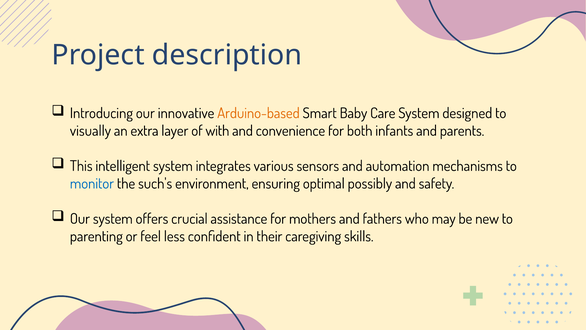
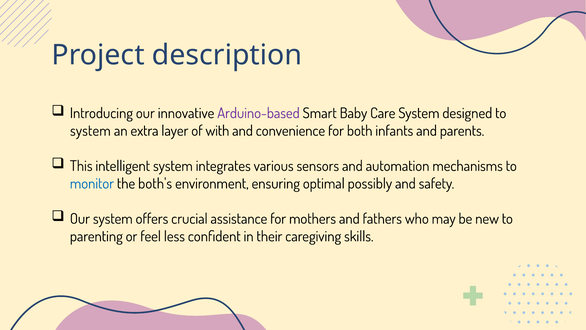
Arduino-based colour: orange -> purple
visually at (90, 131): visually -> system
such's: such's -> both's
